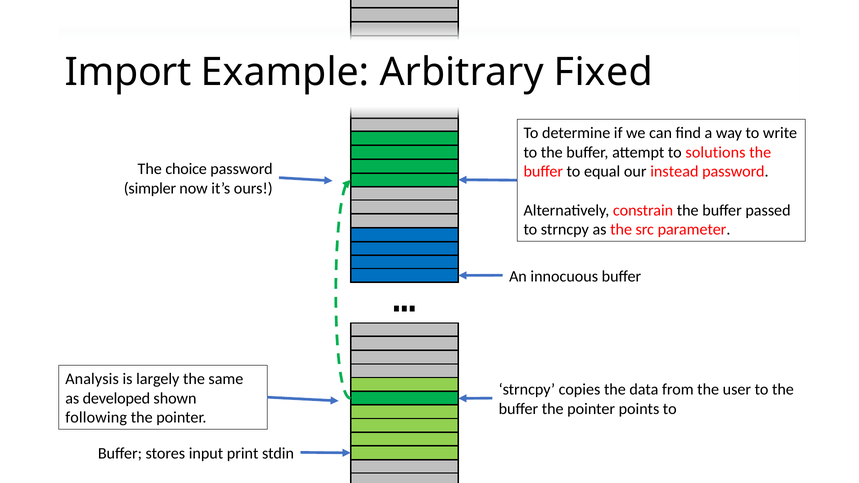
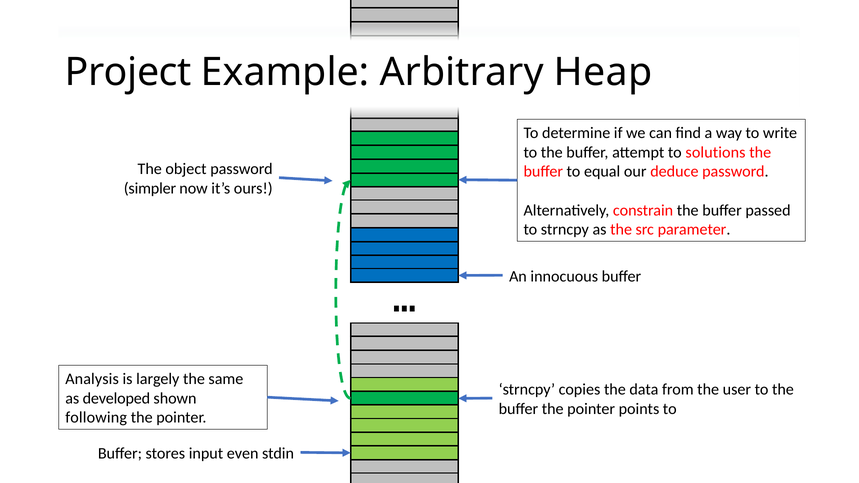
Import: Import -> Project
Fixed: Fixed -> Heap
choice: choice -> object
instead: instead -> deduce
print: print -> even
